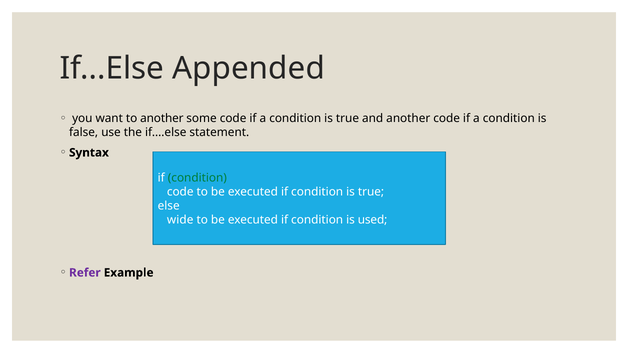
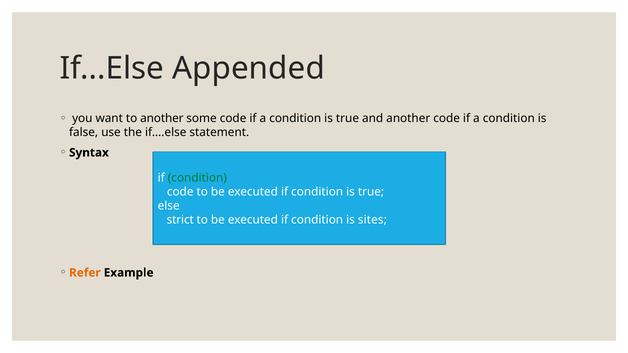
wide: wide -> strict
used: used -> sites
Refer colour: purple -> orange
